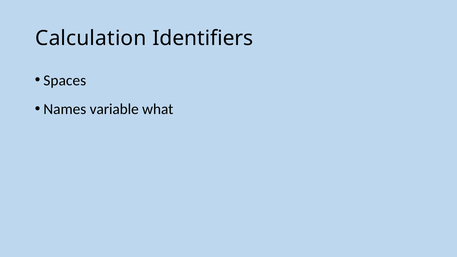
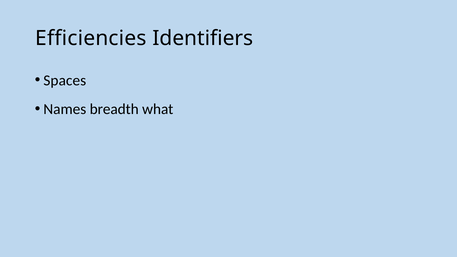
Calculation: Calculation -> Efficiencies
variable: variable -> breadth
